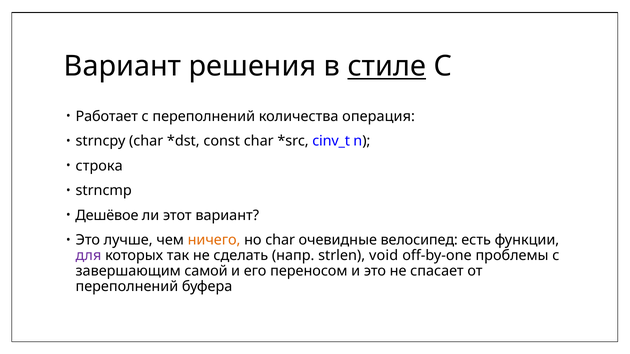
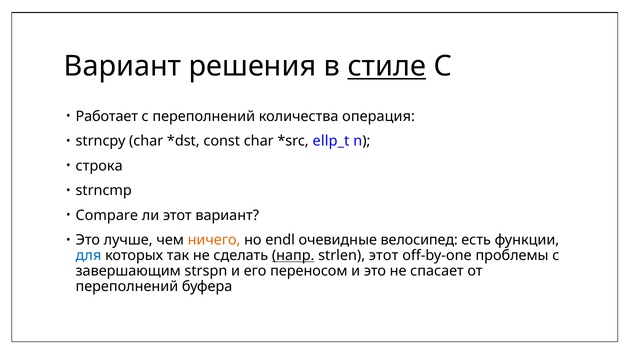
cinv_t: cinv_t -> ellp_t
Дешёвое: Дешёвое -> Compare
но char: char -> endl
для colour: purple -> blue
напр underline: none -> present
strlen void: void -> этот
самой: самой -> strspn
